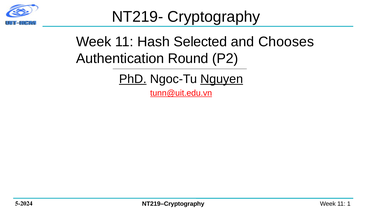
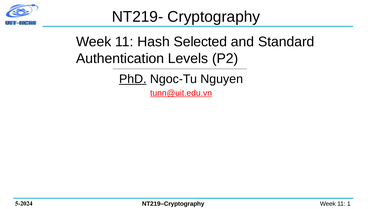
Chooses: Chooses -> Standard
Round: Round -> Levels
Nguyen underline: present -> none
